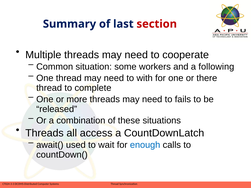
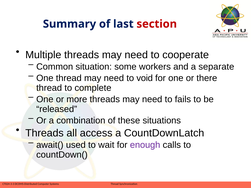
following: following -> separate
with: with -> void
enough colour: blue -> purple
